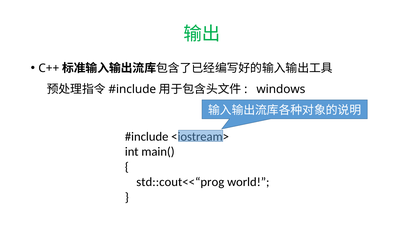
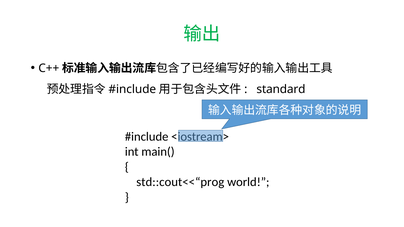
windows: windows -> standard
